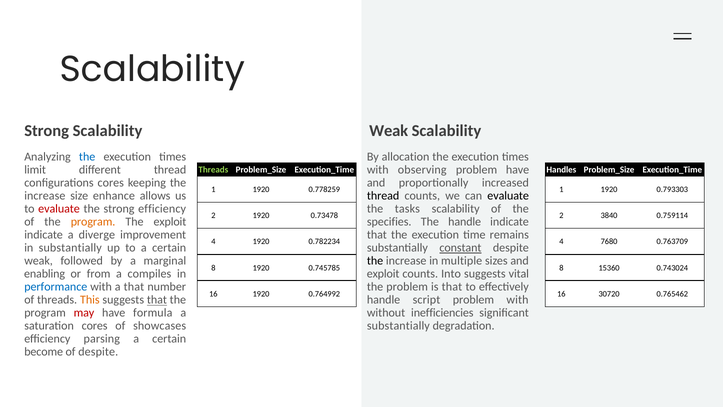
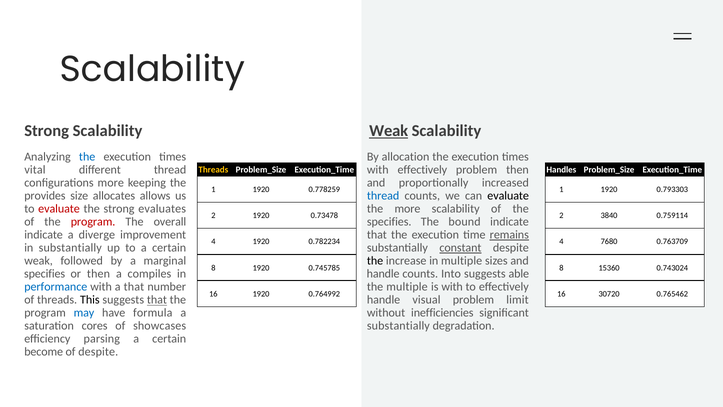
Weak at (389, 131) underline: none -> present
limit: limit -> vital
with observing: observing -> effectively
problem have: have -> then
Threads at (213, 170) colour: light green -> yellow
configurations cores: cores -> more
increase at (45, 196): increase -> provides
enhance: enhance -> allocates
thread at (383, 196) colour: black -> blue
strong efficiency: efficiency -> evaluates
the tasks: tasks -> more
program at (93, 222) colour: orange -> red
The exploit: exploit -> overall
The handle: handle -> bound
remains underline: none -> present
enabling at (45, 274): enabling -> specifies
or from: from -> then
exploit at (383, 274): exploit -> handle
vital: vital -> able
the problem: problem -> multiple
is that: that -> with
This colour: orange -> black
script: script -> visual
problem with: with -> limit
may colour: red -> blue
